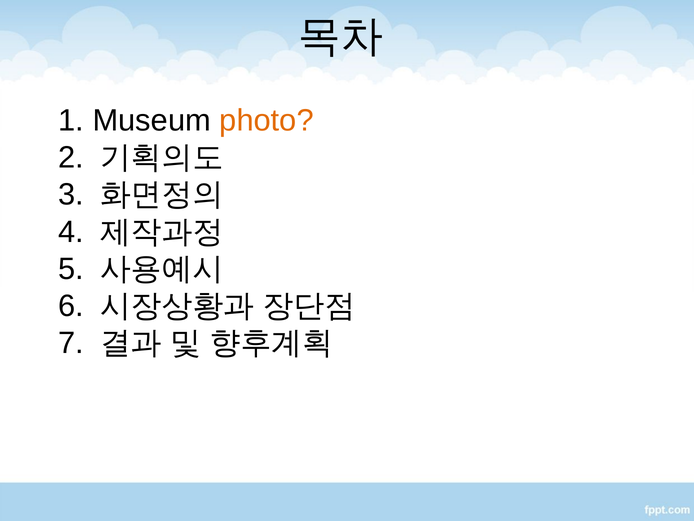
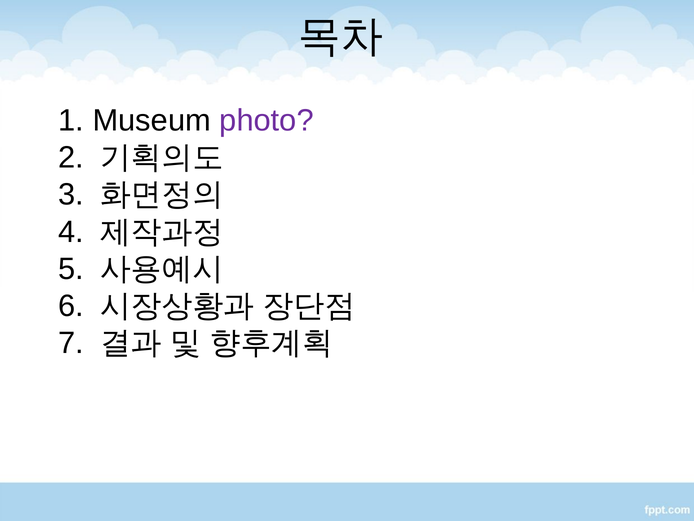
photo colour: orange -> purple
